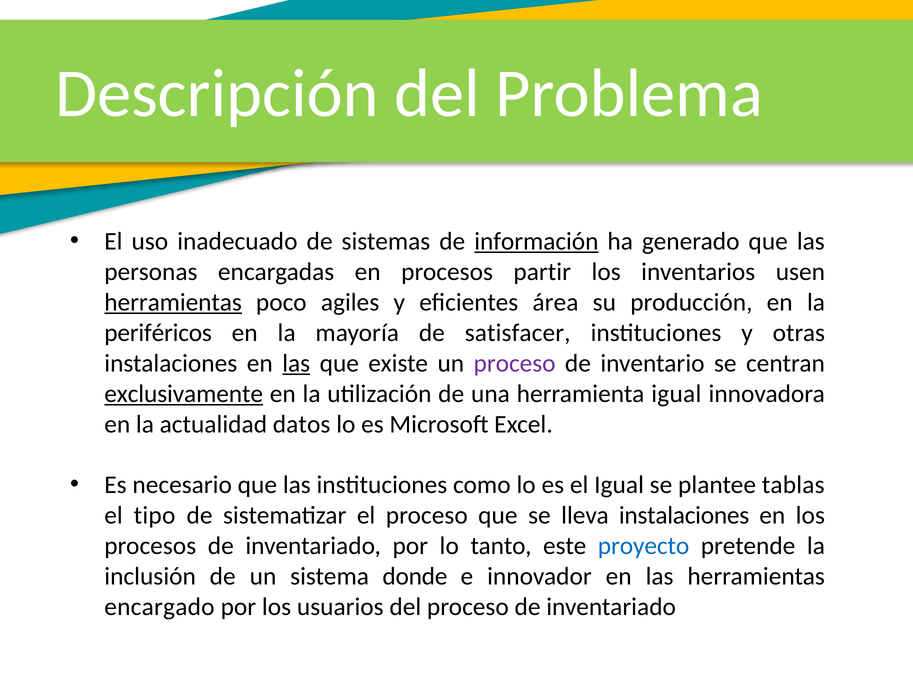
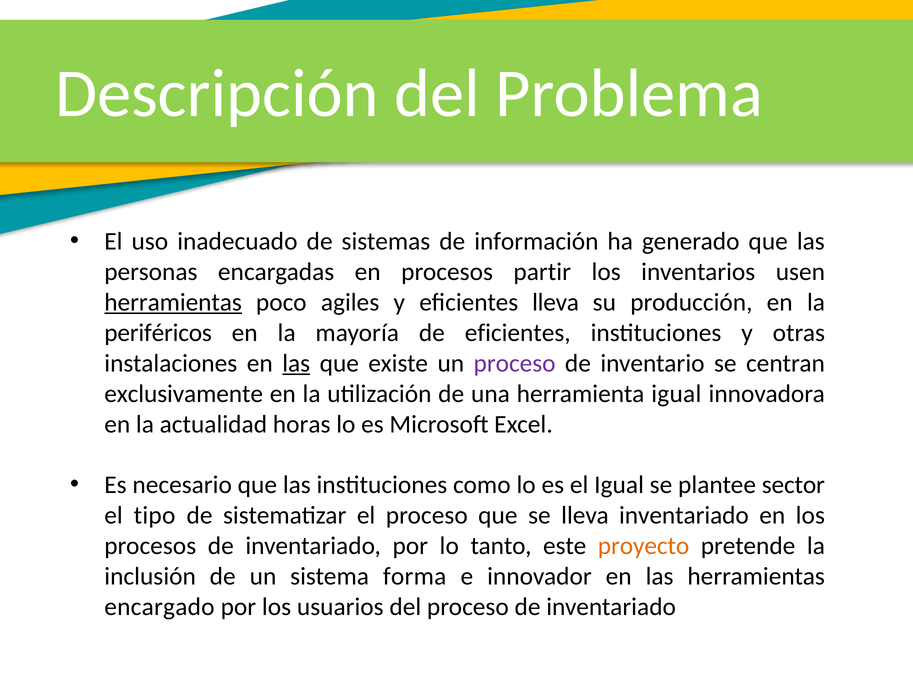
información underline: present -> none
eficientes área: área -> lleva
de satisfacer: satisfacer -> eficientes
exclusivamente underline: present -> none
datos: datos -> horas
tablas: tablas -> sector
lleva instalaciones: instalaciones -> inventariado
proyecto colour: blue -> orange
donde: donde -> forma
